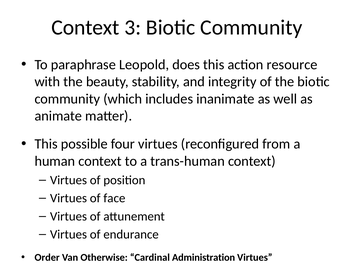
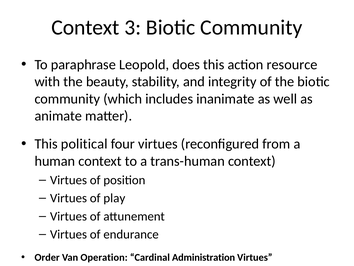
possible: possible -> political
face: face -> play
Otherwise: Otherwise -> Operation
